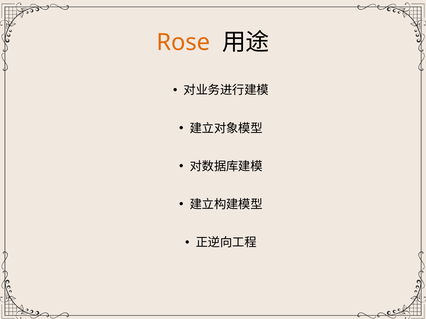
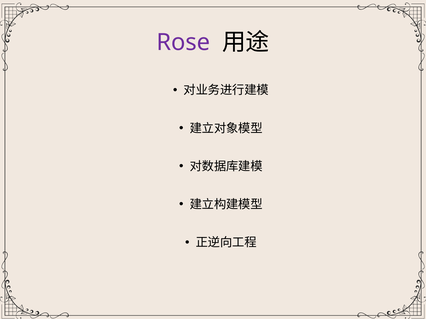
Rose colour: orange -> purple
